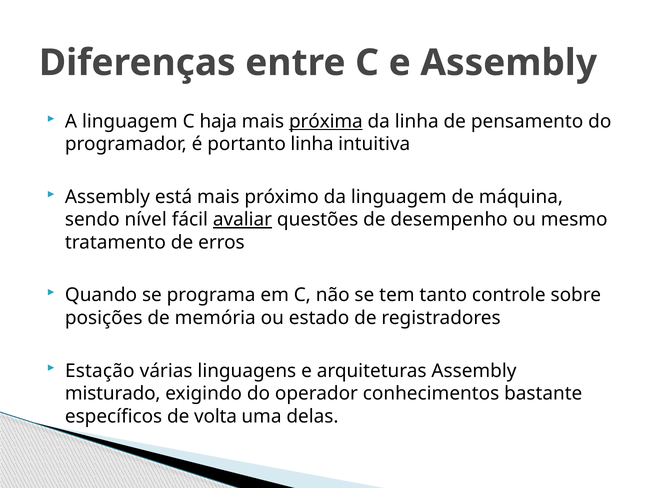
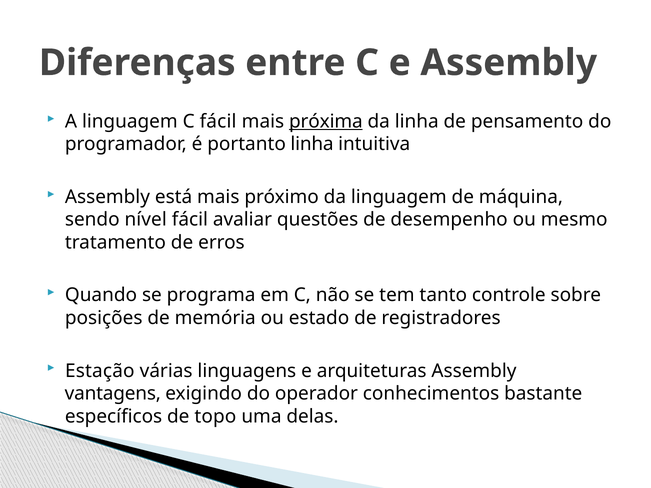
C haja: haja -> fácil
avaliar underline: present -> none
misturado: misturado -> vantagens
volta: volta -> topo
